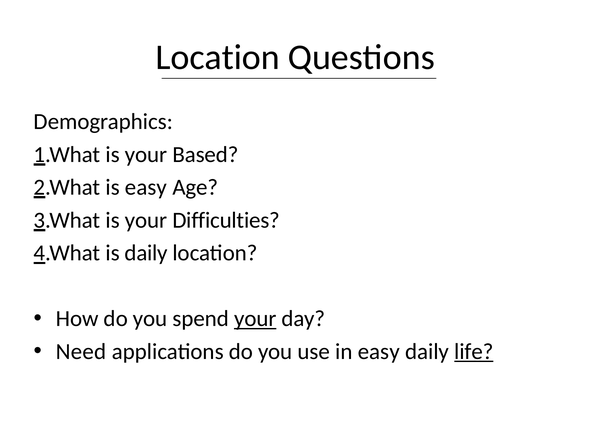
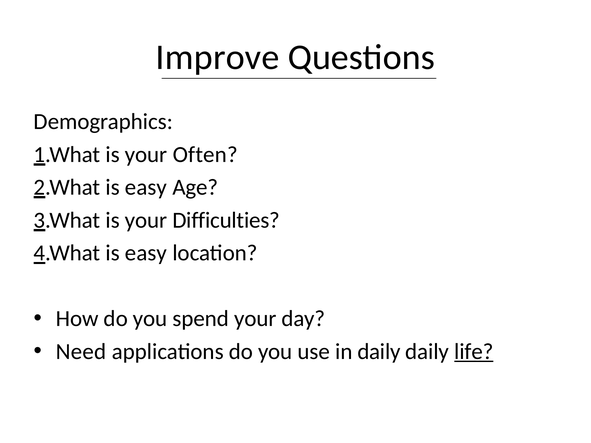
Location at (218, 57): Location -> Improve
Based: Based -> Often
4.What is daily: daily -> easy
your at (255, 319) underline: present -> none
in easy: easy -> daily
